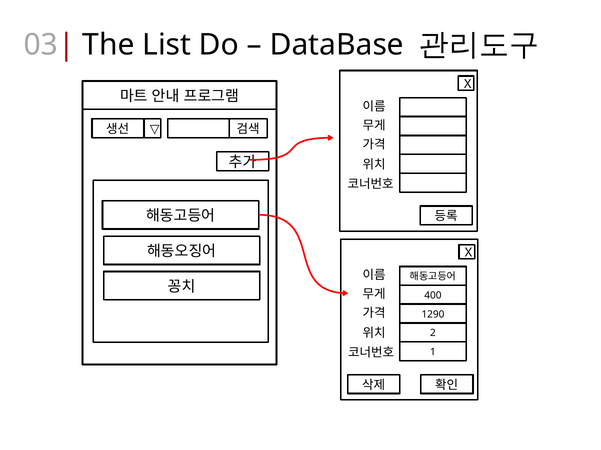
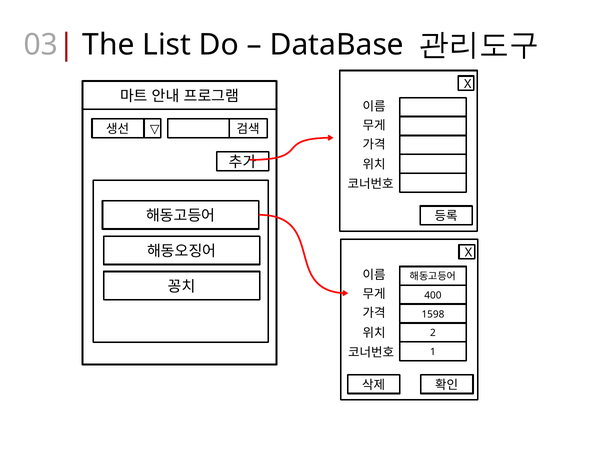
1290: 1290 -> 1598
